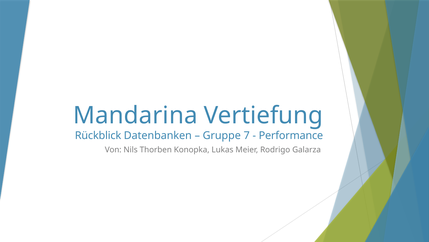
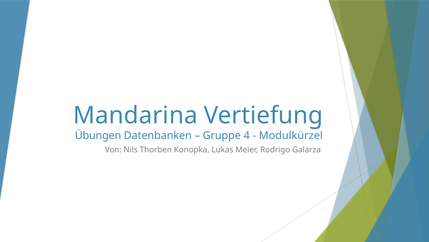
Rückblick: Rückblick -> Übungen
7: 7 -> 4
Performance: Performance -> Modulkürzel
